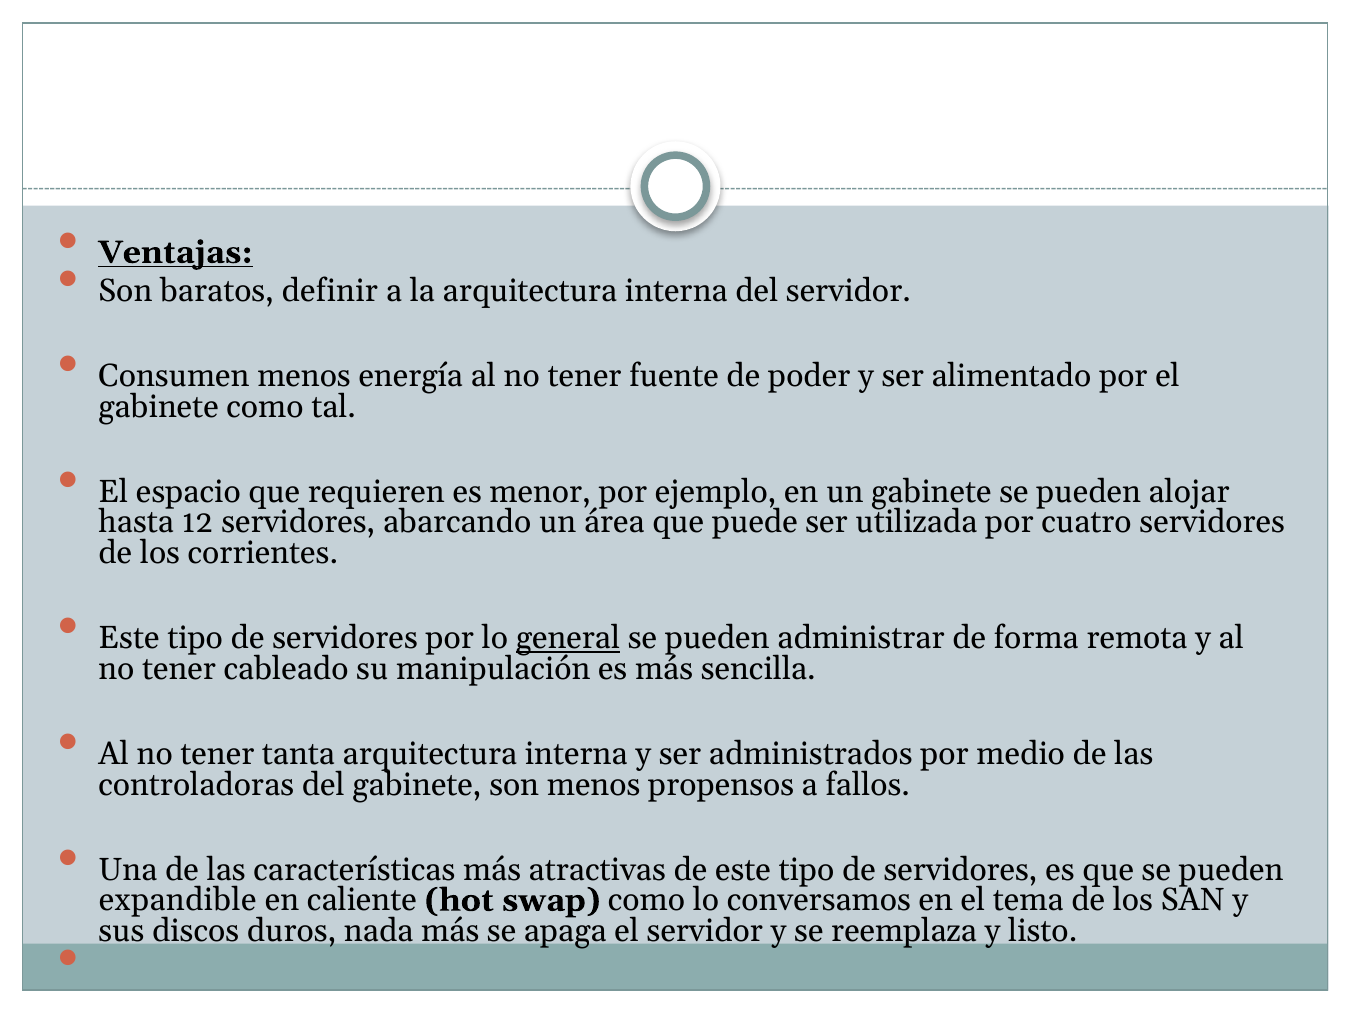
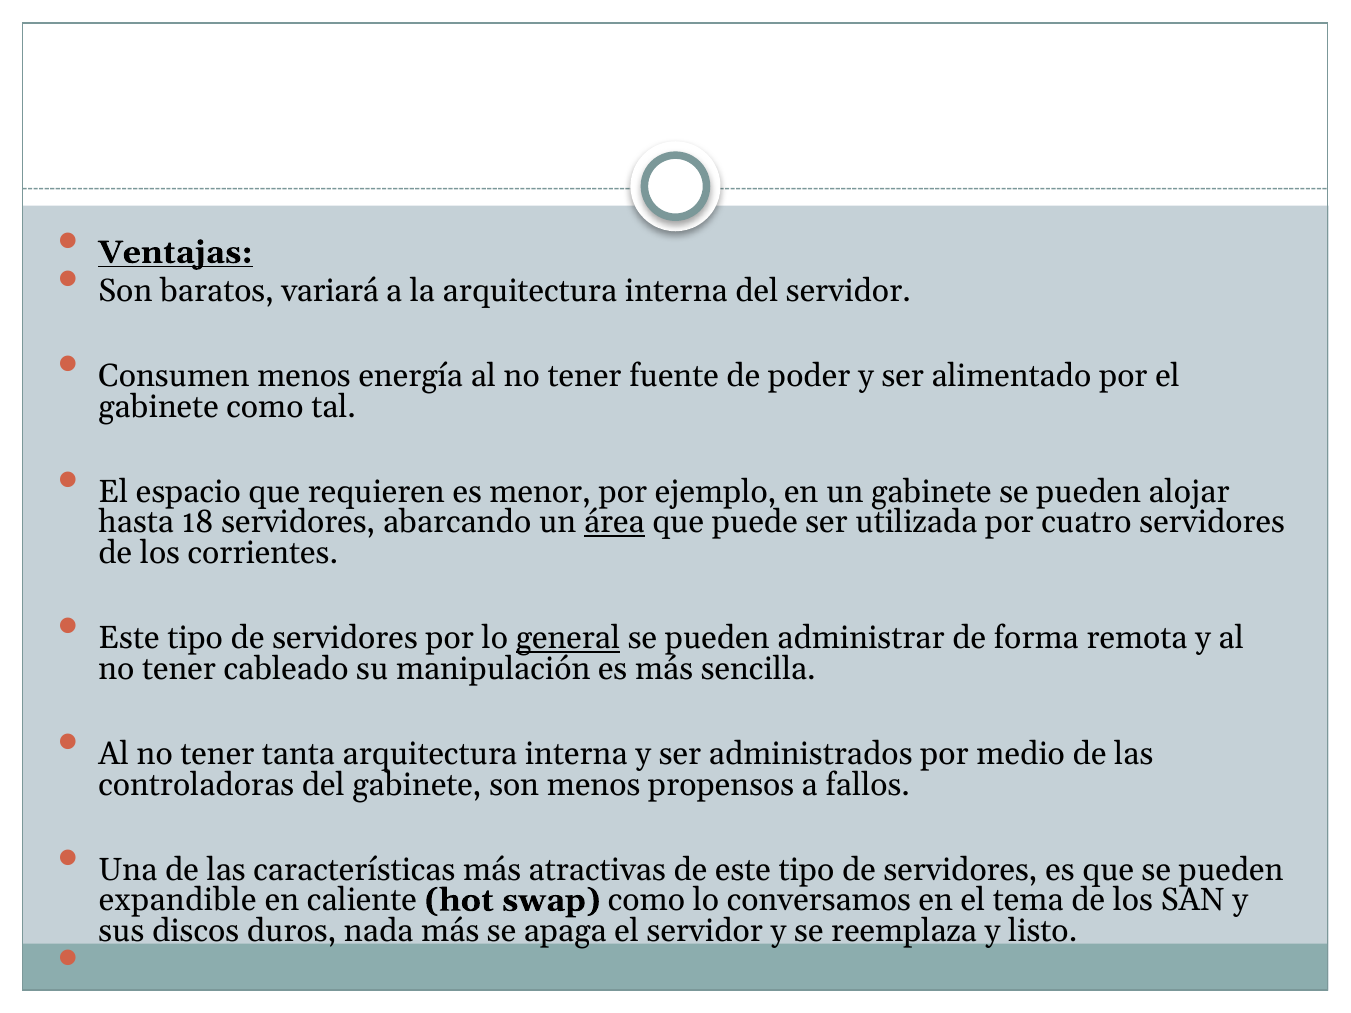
definir: definir -> variará
12: 12 -> 18
área underline: none -> present
